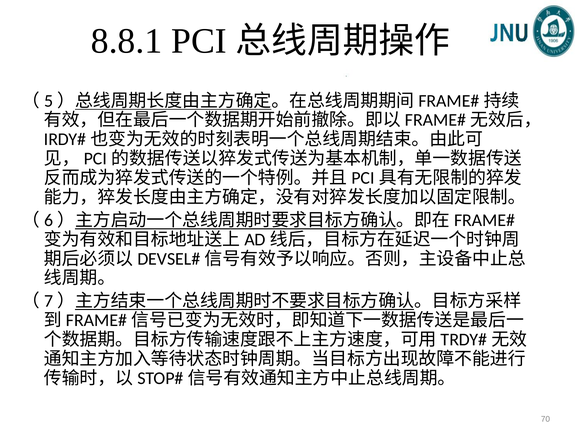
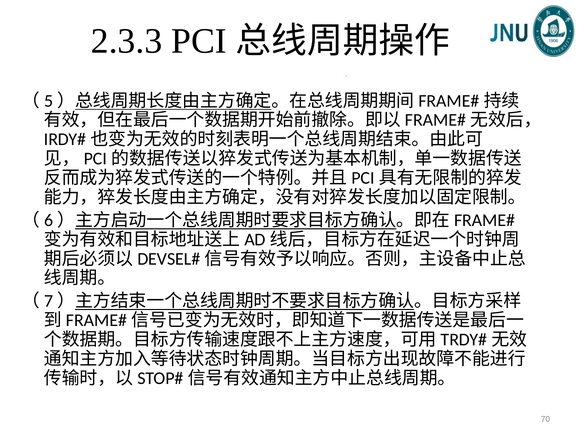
8.8.1: 8.8.1 -> 2.3.3
